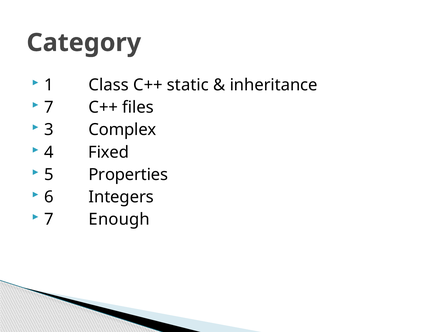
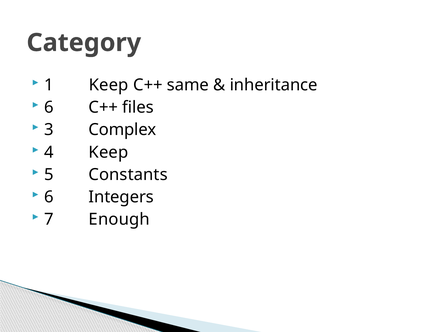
1 Class: Class -> Keep
static: static -> same
7 at (49, 107): 7 -> 6
4 Fixed: Fixed -> Keep
Properties: Properties -> Constants
